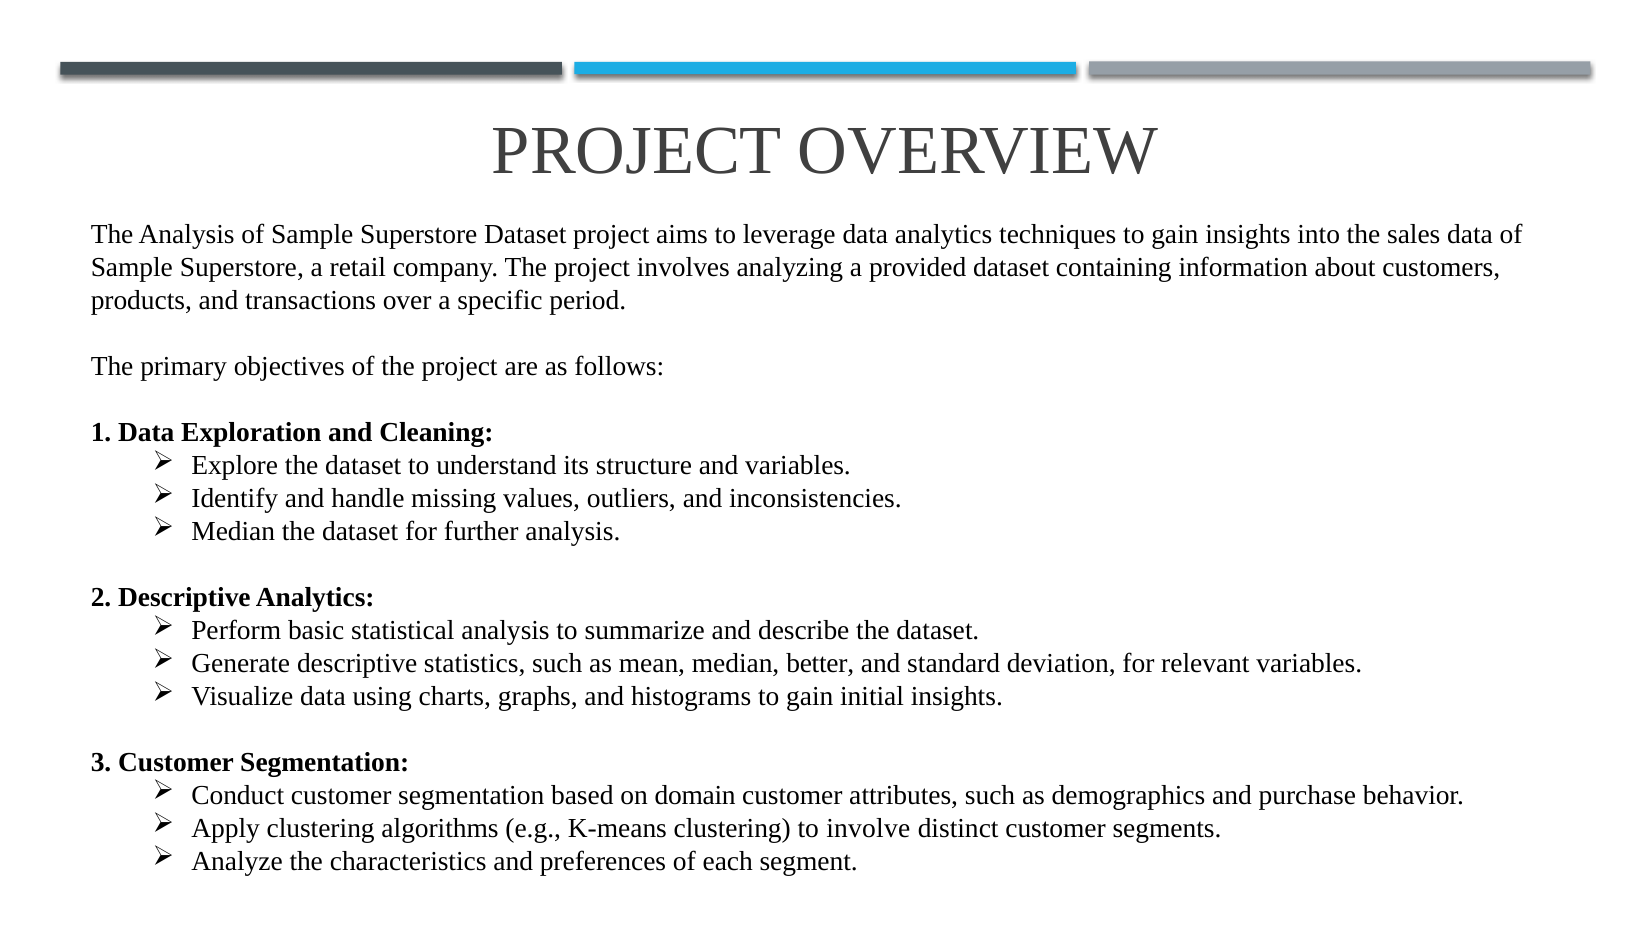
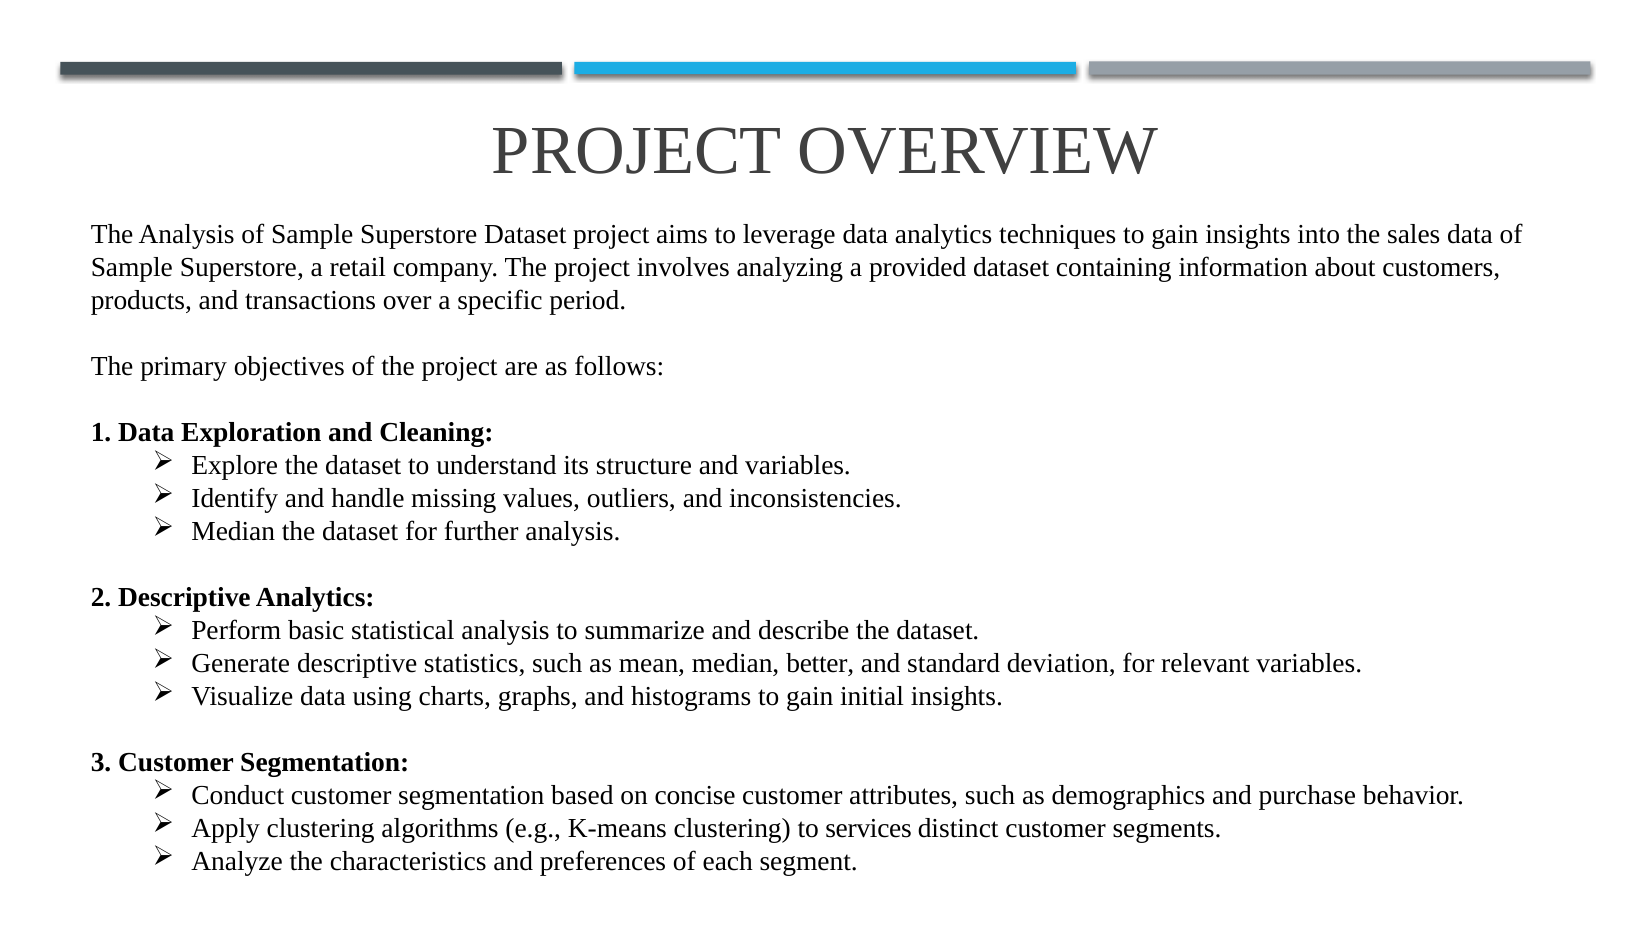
domain: domain -> concise
involve: involve -> services
